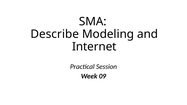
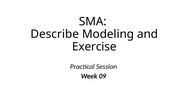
Internet: Internet -> Exercise
